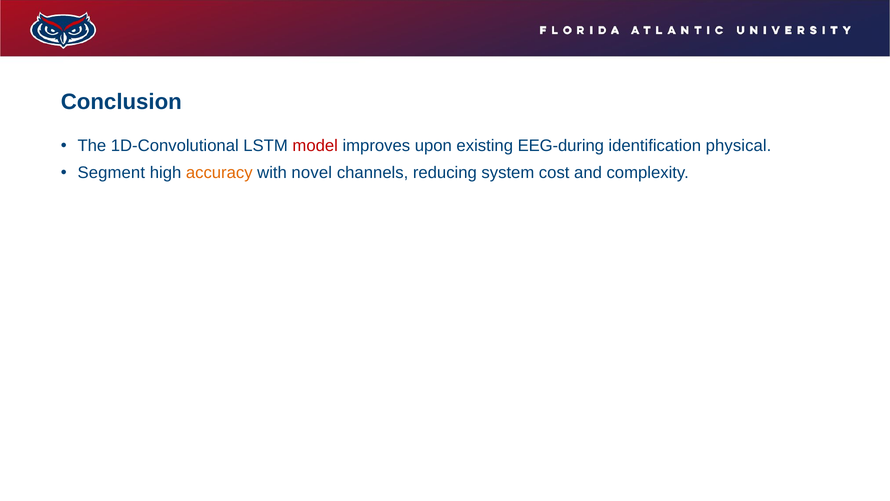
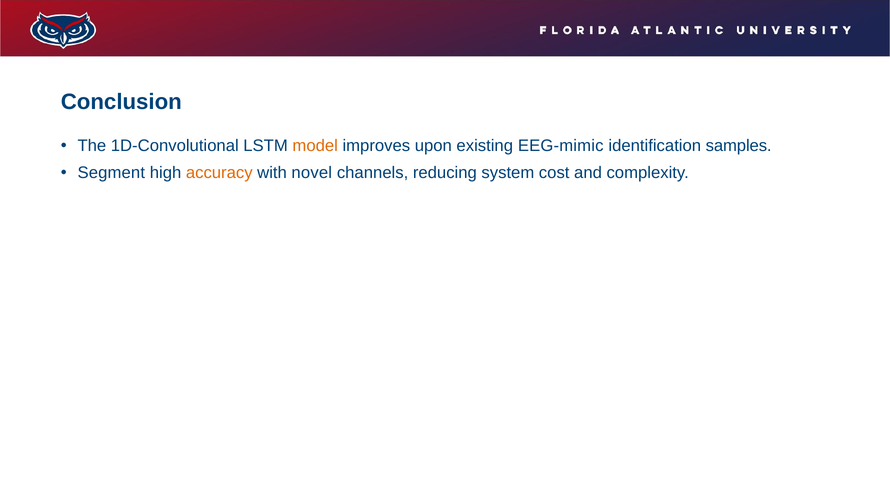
model colour: red -> orange
EEG-during: EEG-during -> EEG-mimic
physical: physical -> samples
